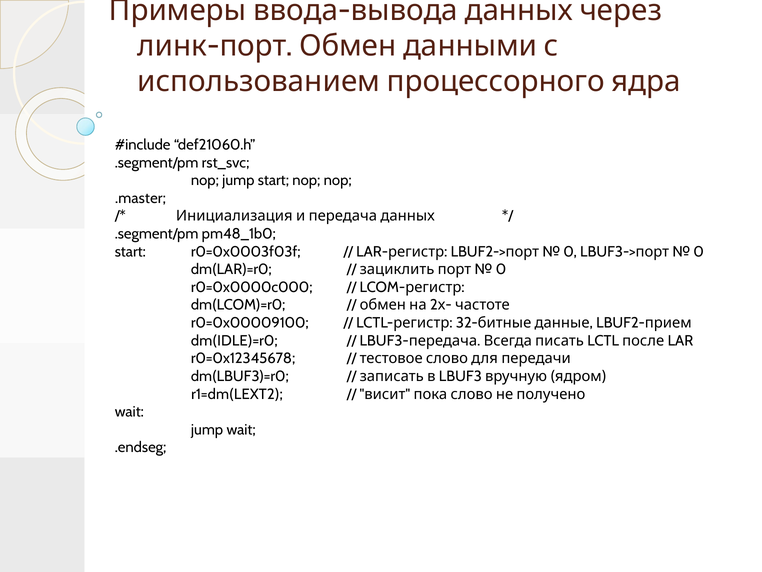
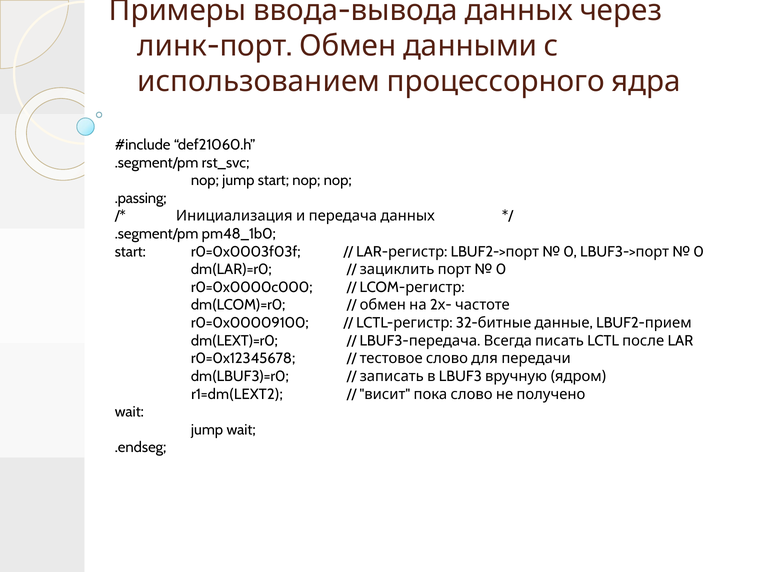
.master: .master -> .passing
dm(IDLE)=r0: dm(IDLE)=r0 -> dm(LEXT)=r0
